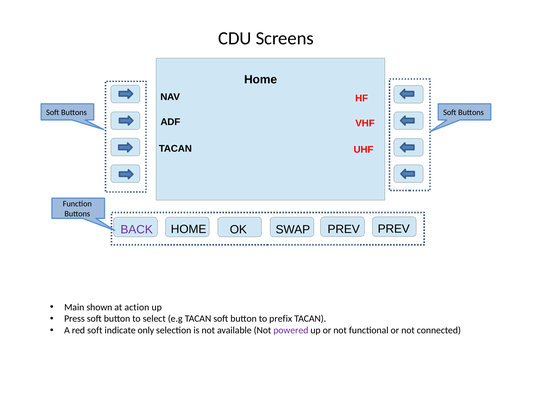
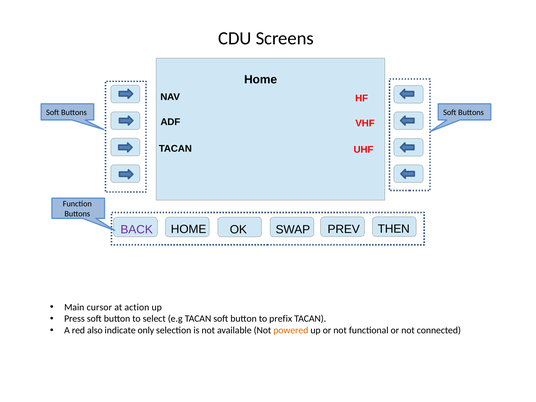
PREV PREV: PREV -> THEN
shown: shown -> cursor
red soft: soft -> also
powered colour: purple -> orange
